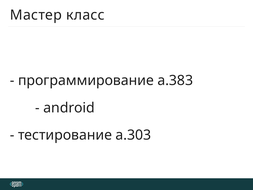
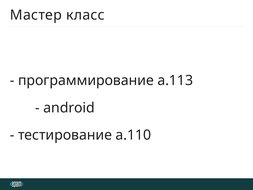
а.383: а.383 -> а.113
а.303: а.303 -> а.110
